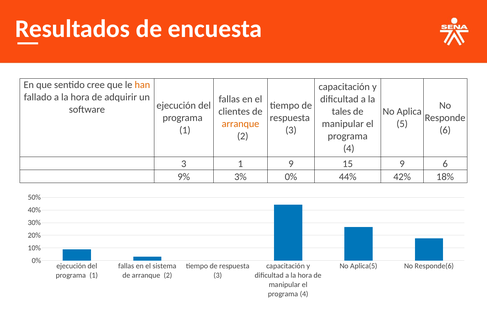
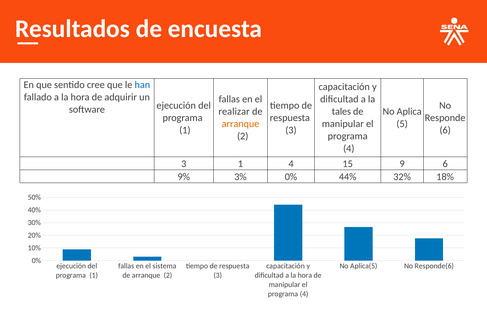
han colour: orange -> blue
clientes: clientes -> realizar
1 9: 9 -> 4
42%: 42% -> 32%
